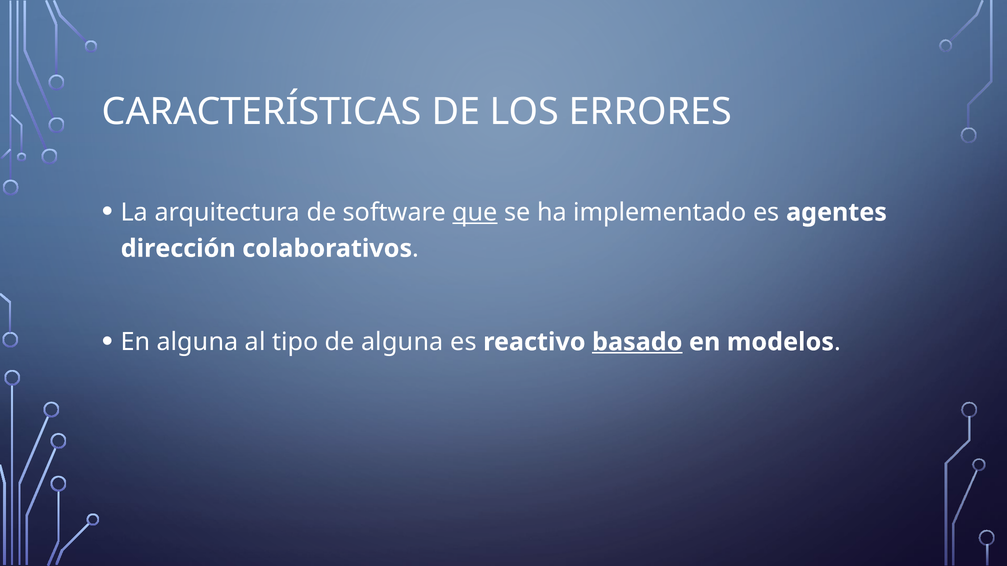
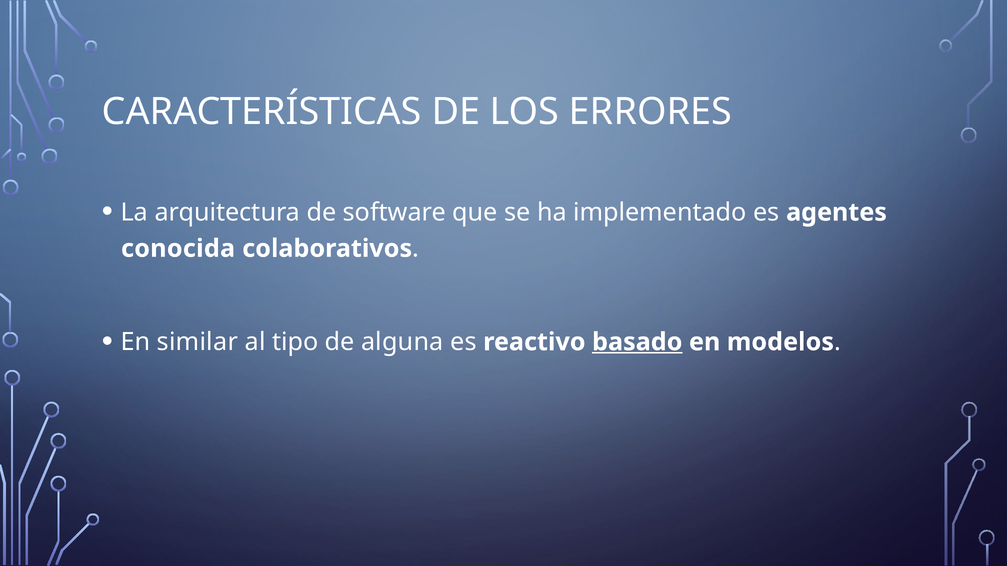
que underline: present -> none
dirección: dirección -> conocida
En alguna: alguna -> similar
